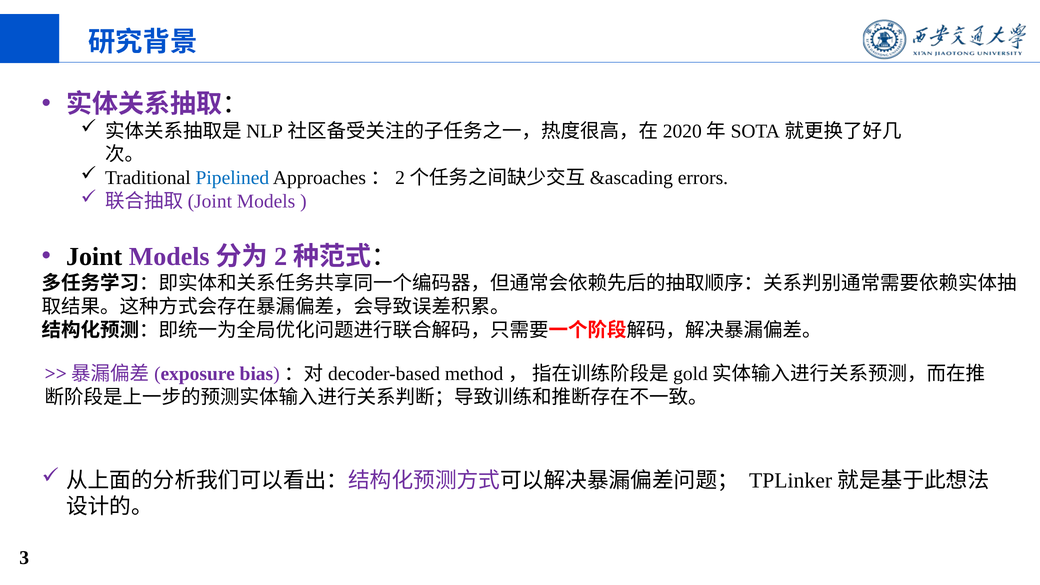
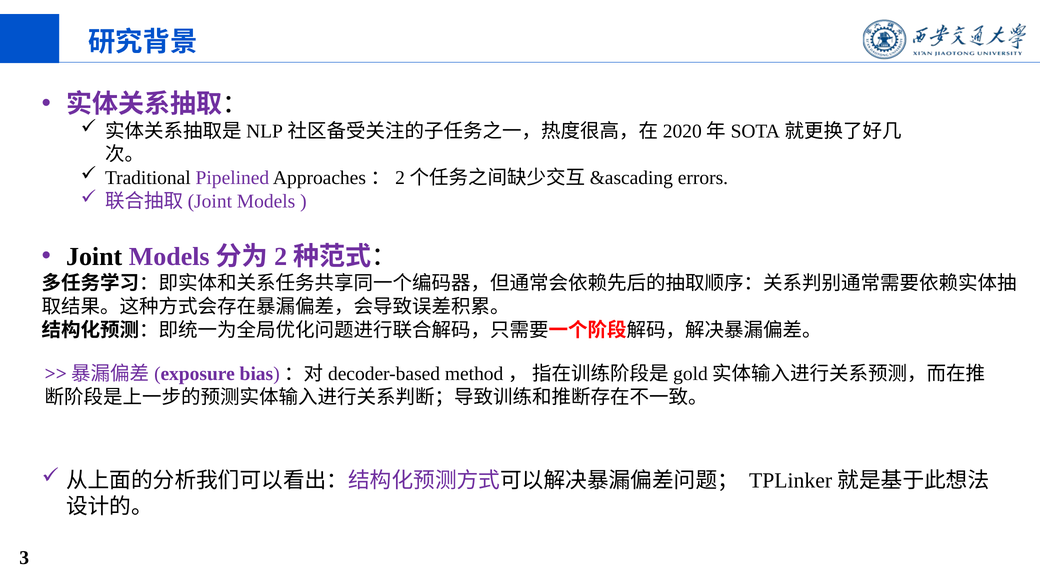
Pipelined colour: blue -> purple
